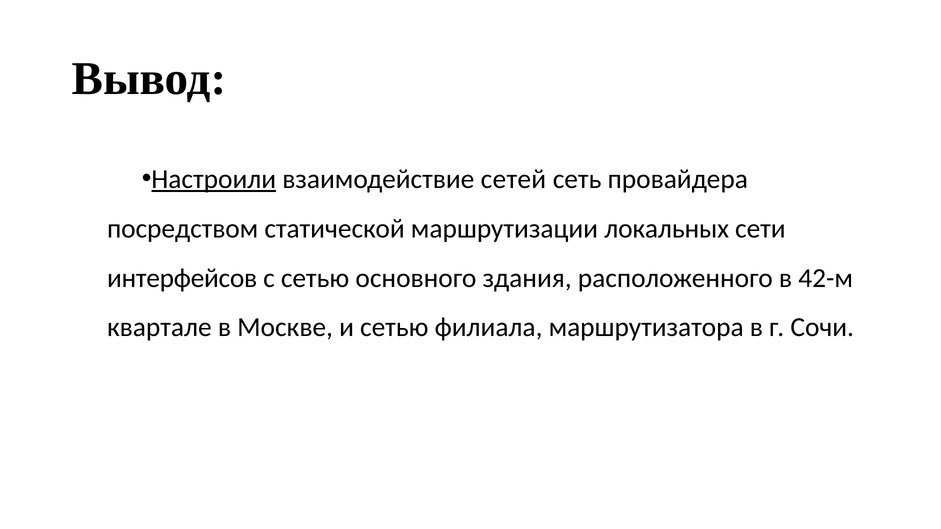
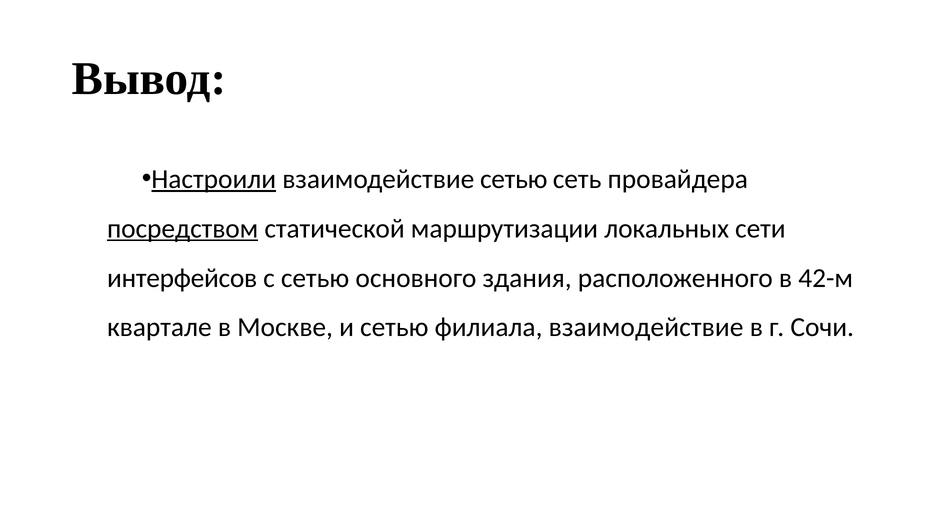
взаимодействие сетей: сетей -> сетью
посредством underline: none -> present
филиала маршрутизатора: маршрутизатора -> взаимодействие
